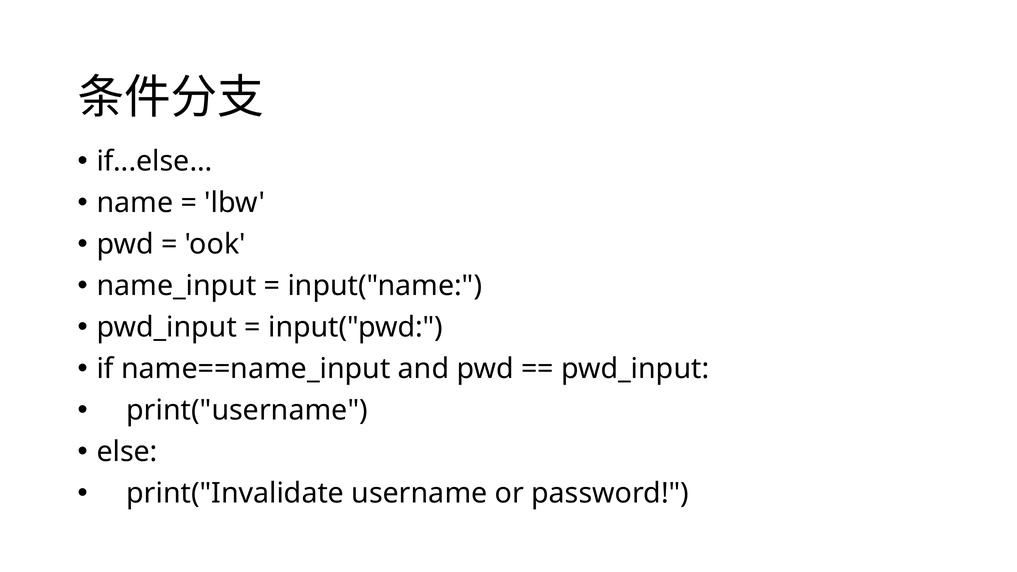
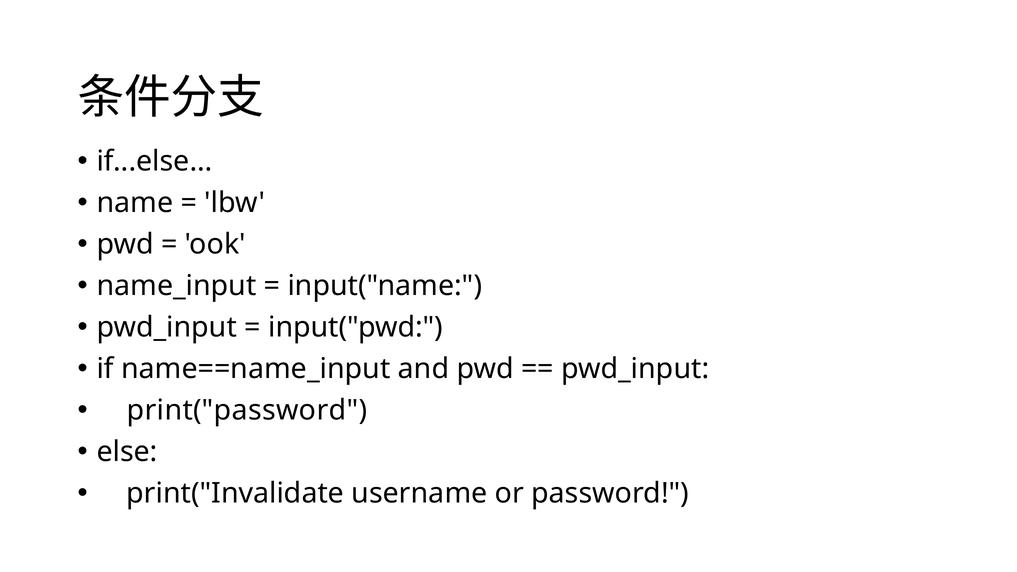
print("username: print("username -> print("password
